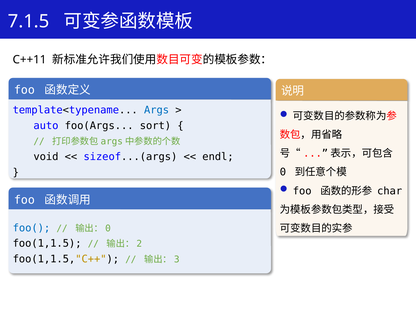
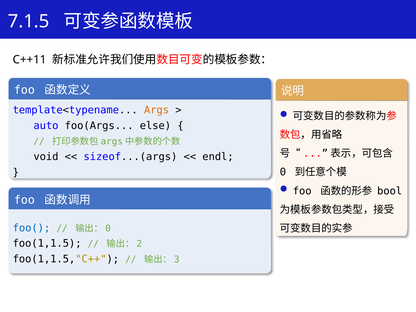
Args colour: blue -> orange
sort: sort -> else
char: char -> bool
